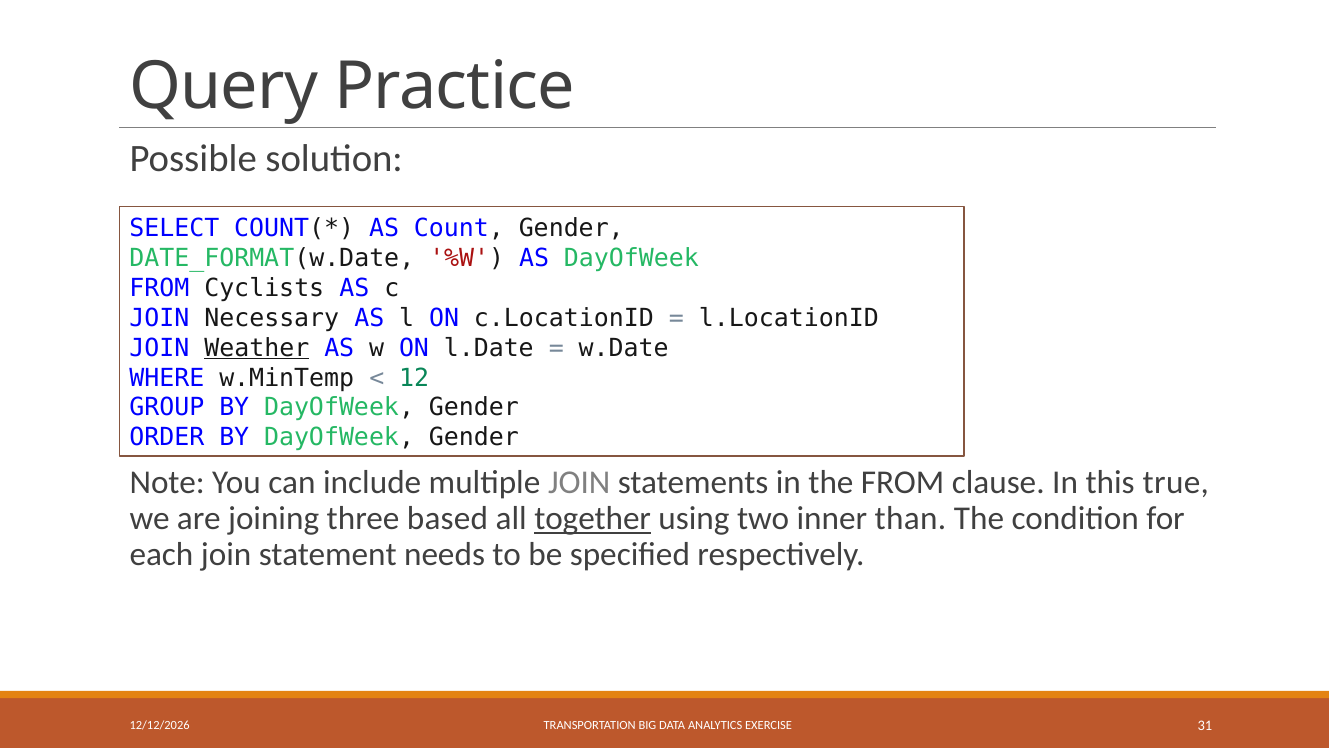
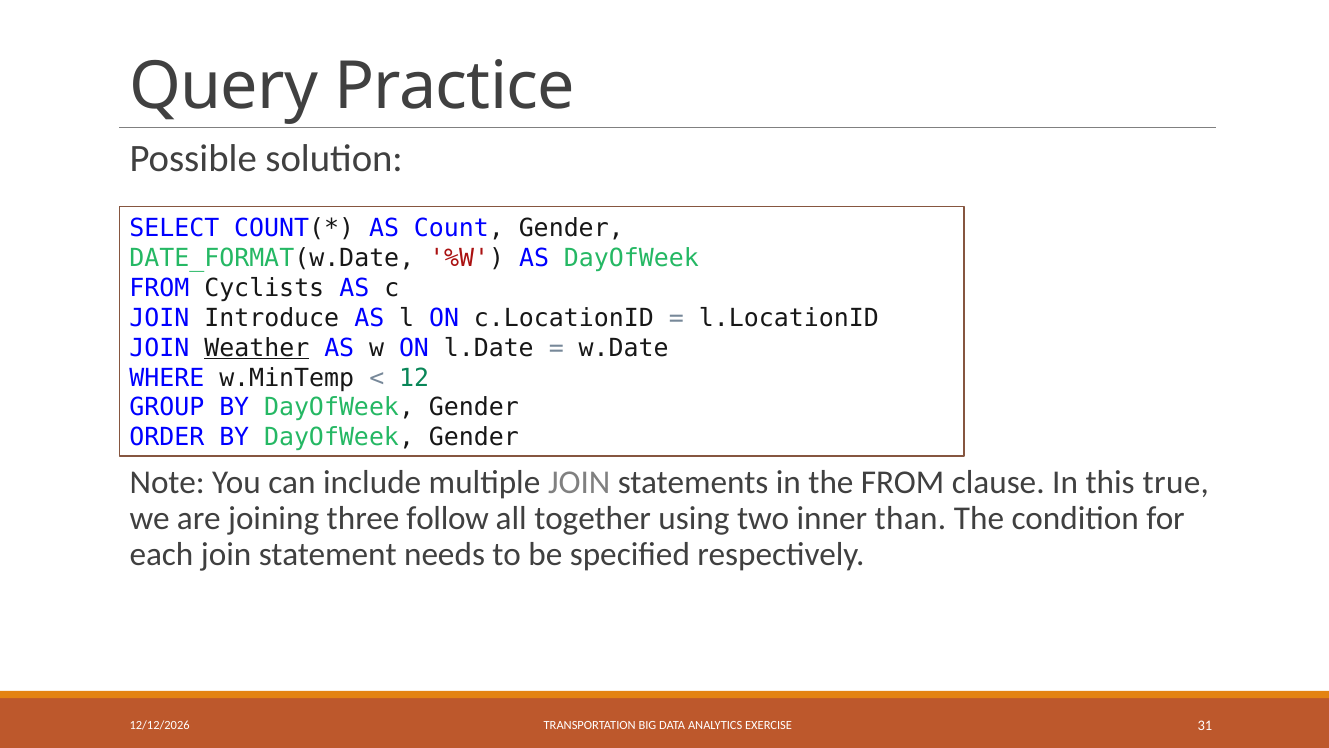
Necessary: Necessary -> Introduce
based: based -> follow
together underline: present -> none
